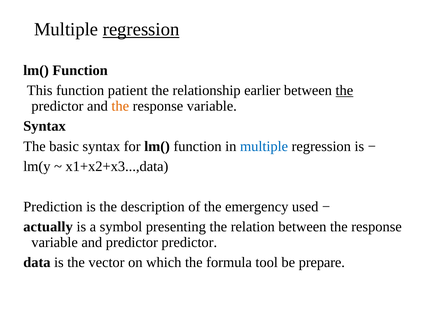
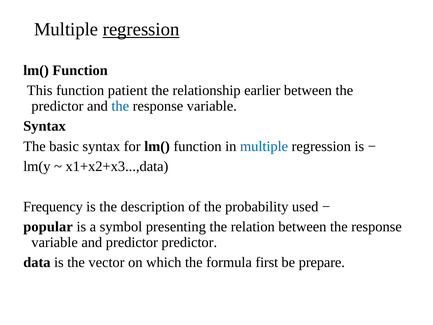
the at (344, 90) underline: present -> none
the at (120, 106) colour: orange -> blue
Prediction: Prediction -> Frequency
emergency: emergency -> probability
actually: actually -> popular
tool: tool -> first
